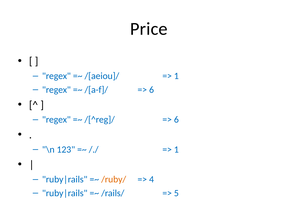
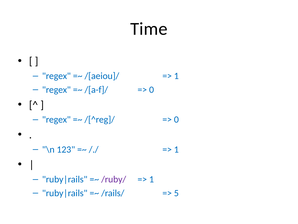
Price: Price -> Time
6 at (152, 89): 6 -> 0
6 at (176, 119): 6 -> 0
/ruby/ colour: orange -> purple
4 at (152, 179): 4 -> 1
